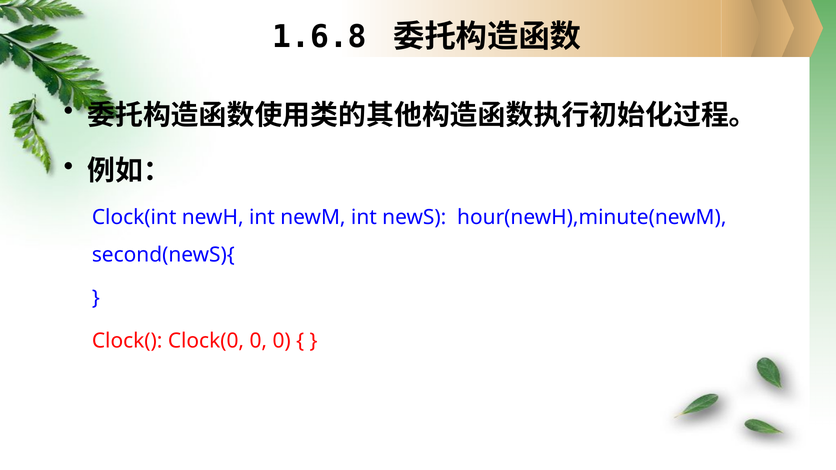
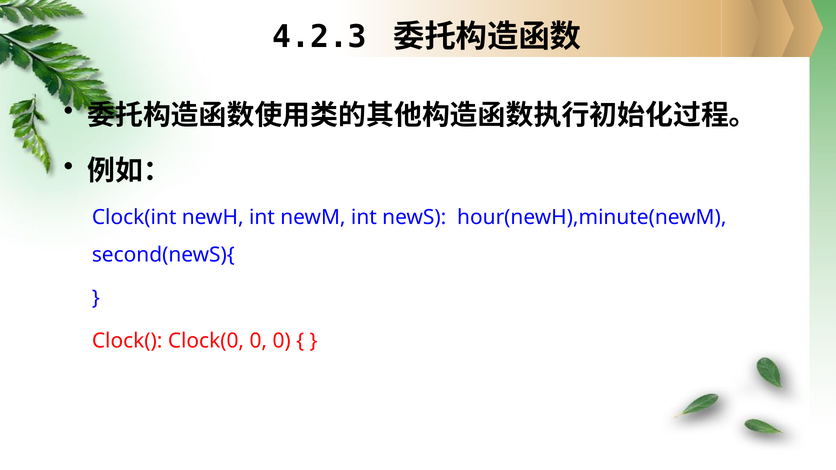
1.6.8: 1.6.8 -> 4.2.3
